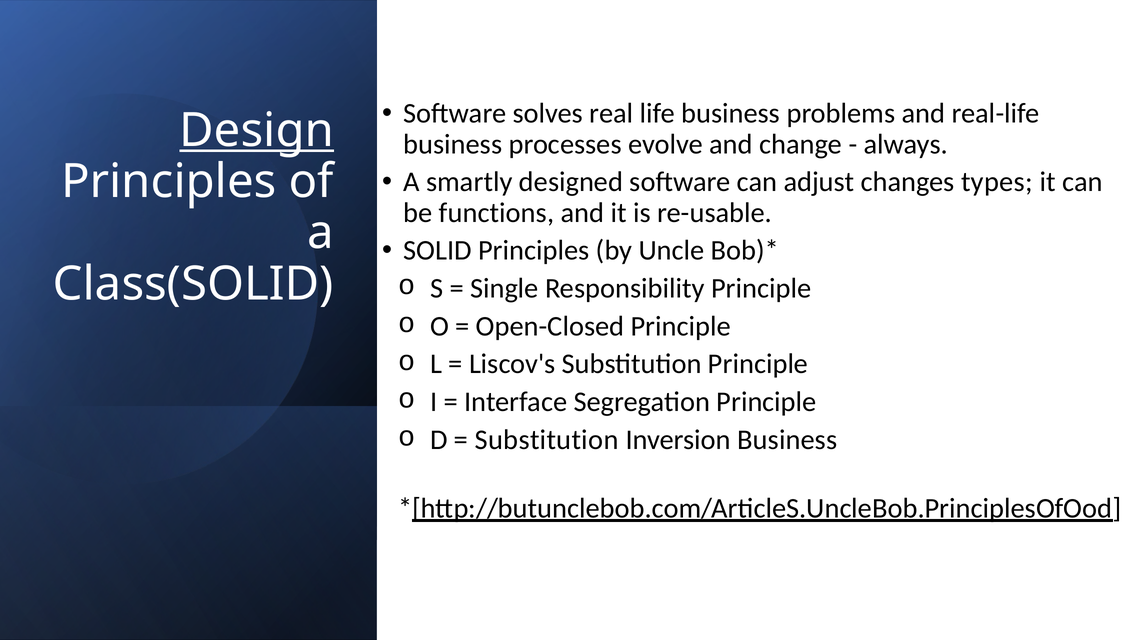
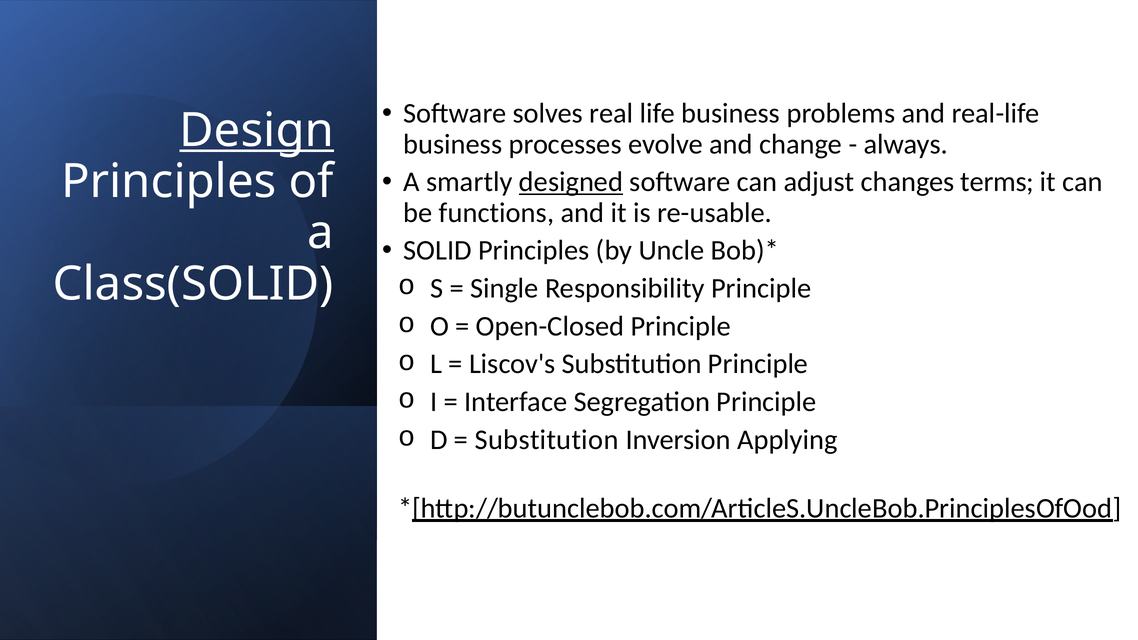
designed underline: none -> present
types: types -> terms
Inversion Business: Business -> Applying
